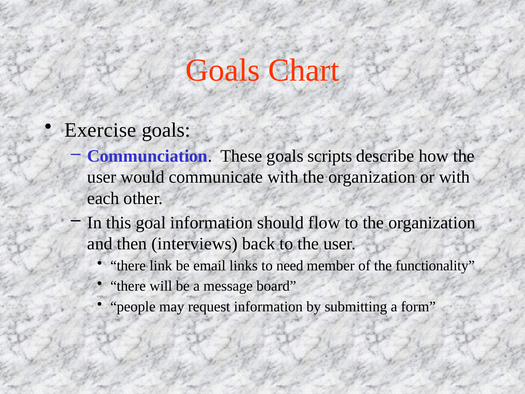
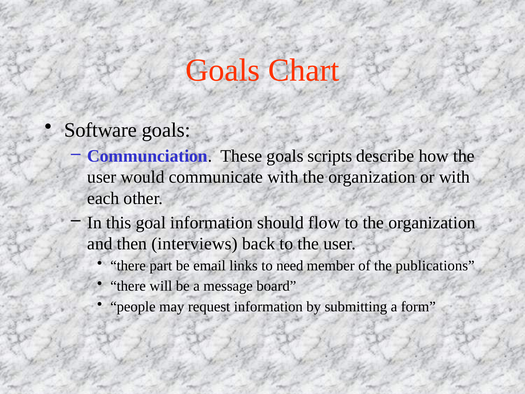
Exercise: Exercise -> Software
link: link -> part
functionality: functionality -> publications
